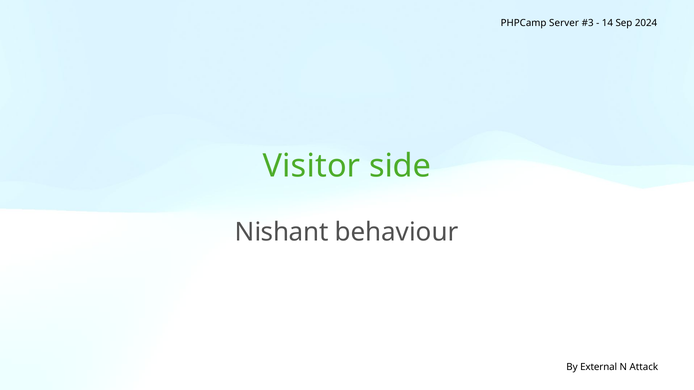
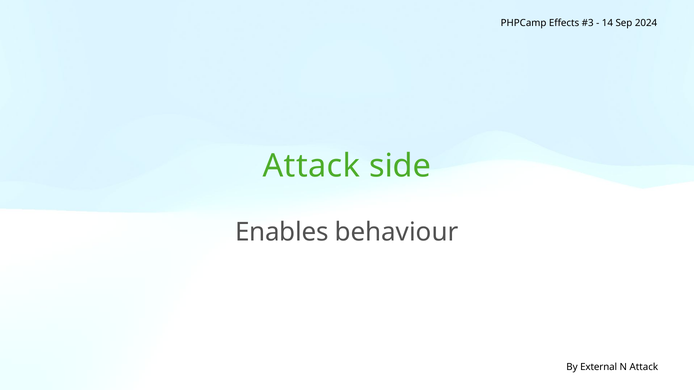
Server: Server -> Effects
Visitor at (312, 166): Visitor -> Attack
Nishant: Nishant -> Enables
